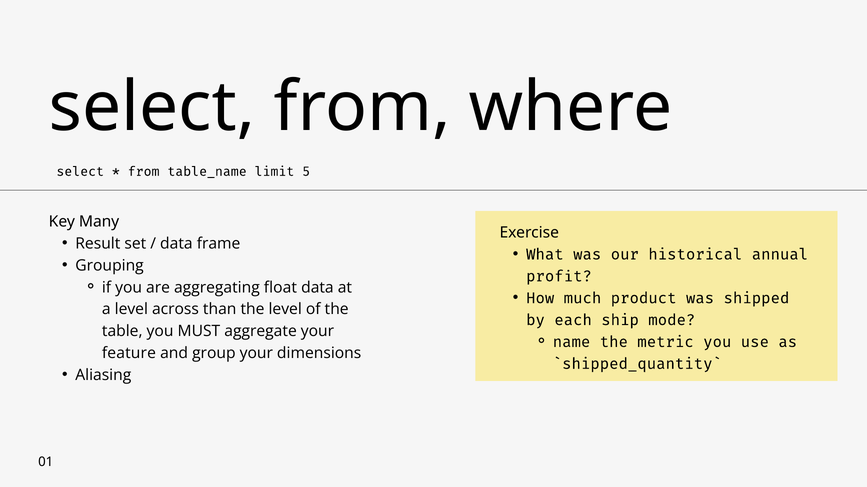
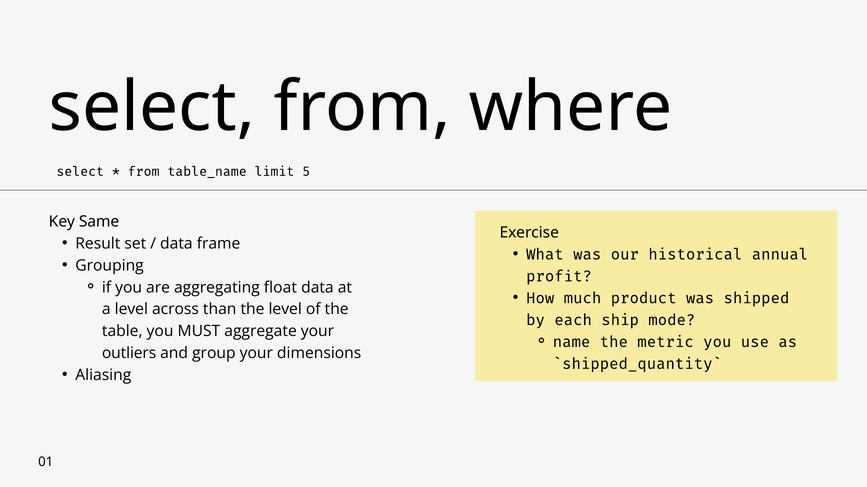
Many: Many -> Same
feature: feature -> outliers
